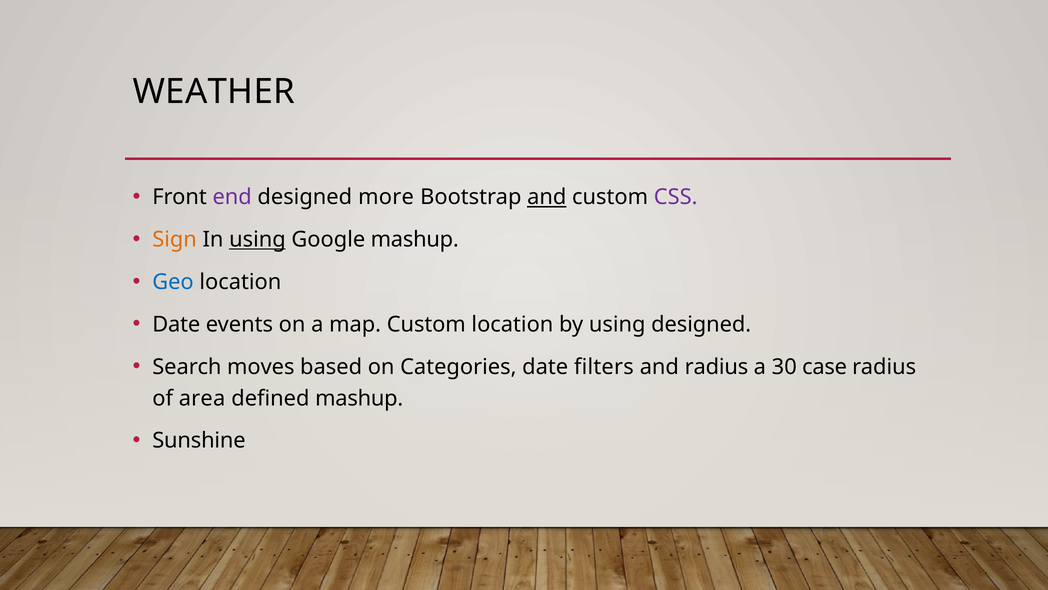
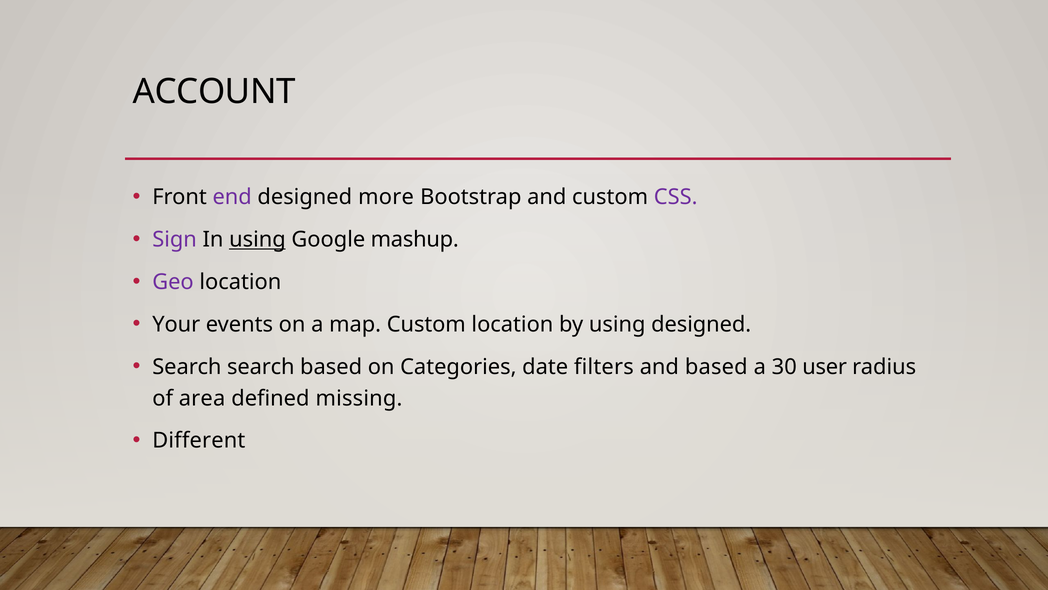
WEATHER: WEATHER -> ACCOUNT
and at (547, 197) underline: present -> none
Sign colour: orange -> purple
Geo colour: blue -> purple
Date at (176, 324): Date -> Your
Search moves: moves -> search
and radius: radius -> based
case: case -> user
defined mashup: mashup -> missing
Sunshine: Sunshine -> Different
